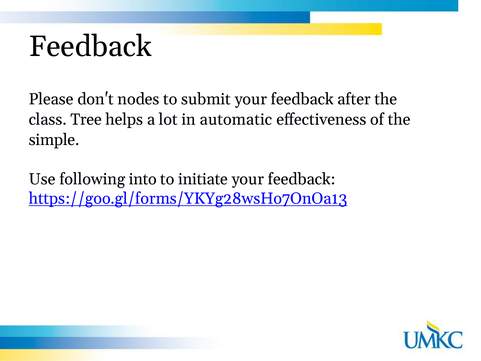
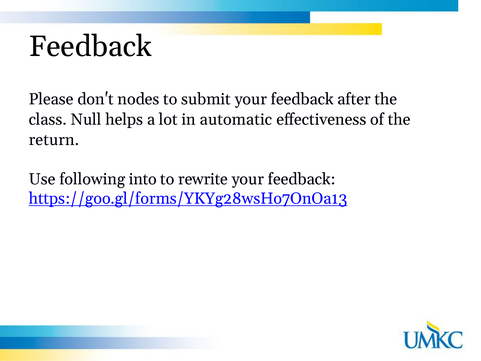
Tree: Tree -> Null
simple: simple -> return
initiate: initiate -> rewrite
